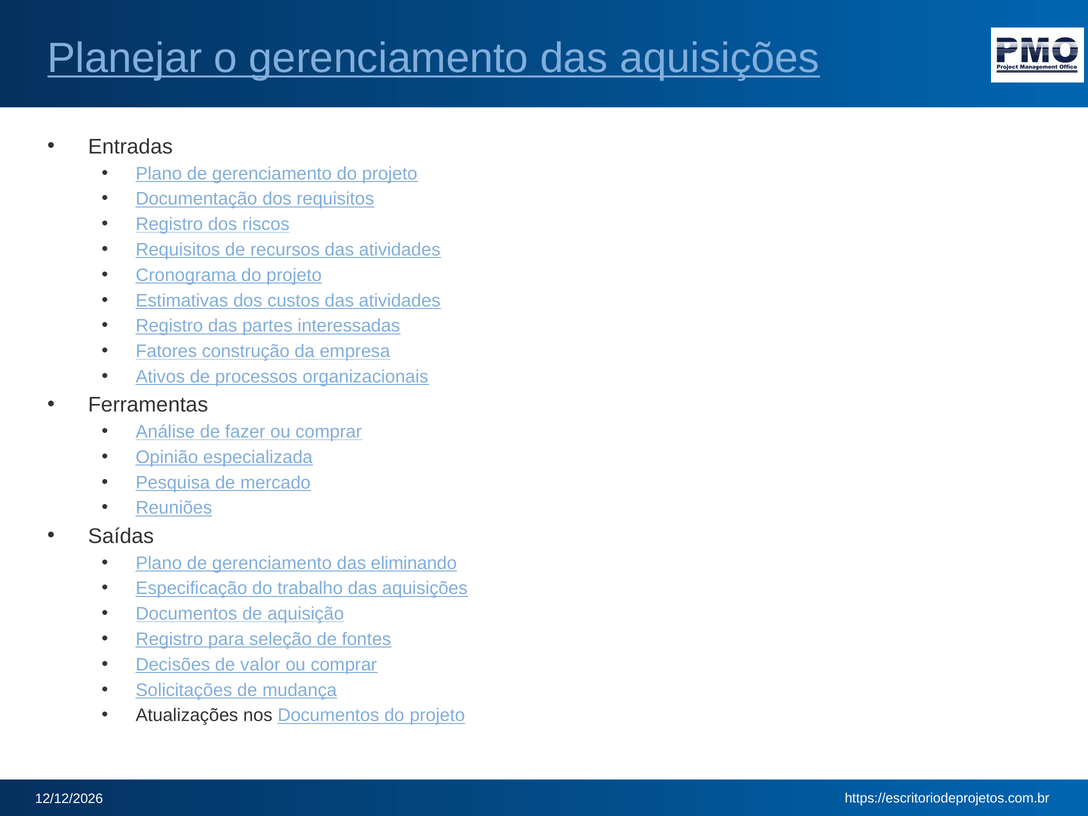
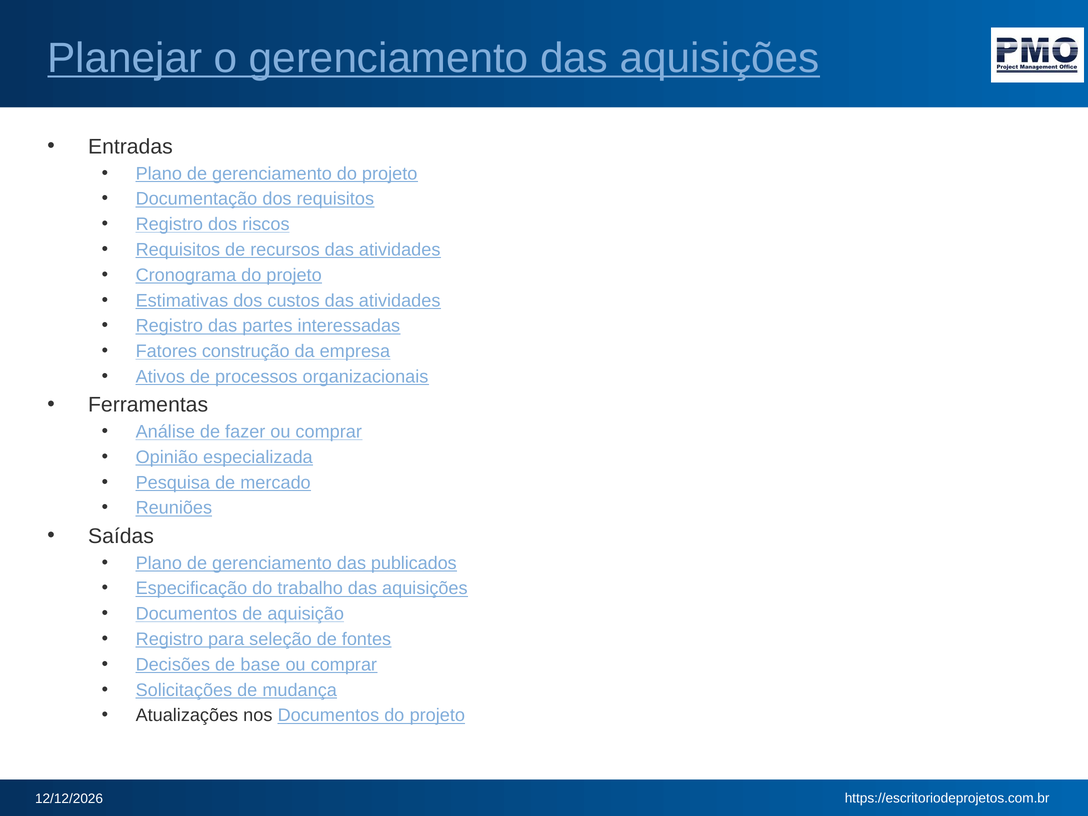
eliminando: eliminando -> publicados
valor: valor -> base
